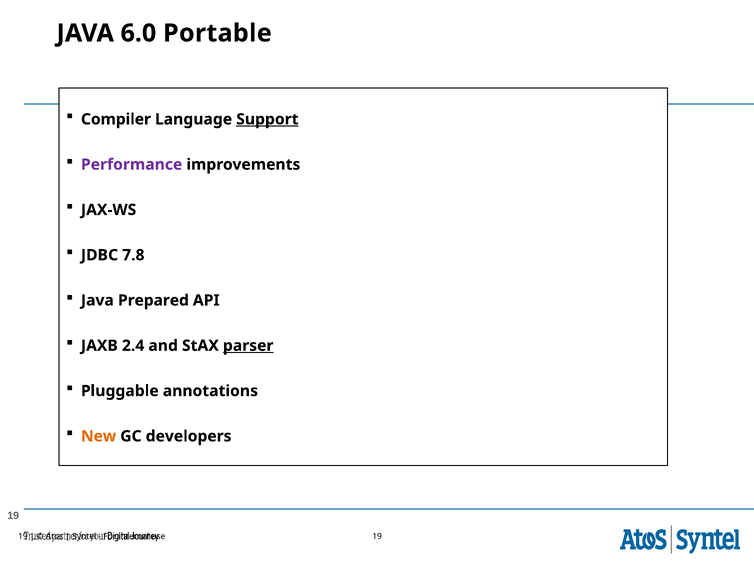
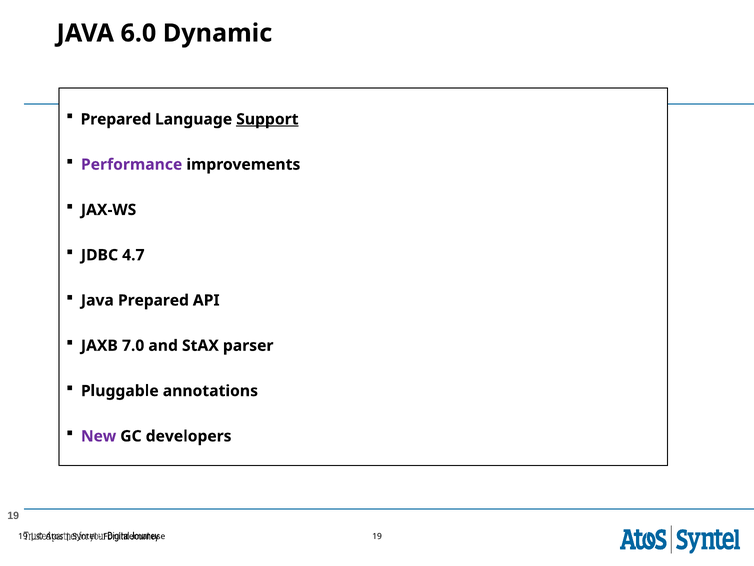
Portable: Portable -> Dynamic
Compiler at (116, 119): Compiler -> Prepared
7.8: 7.8 -> 4.7
2.4: 2.4 -> 7.0
parser underline: present -> none
New colour: orange -> purple
